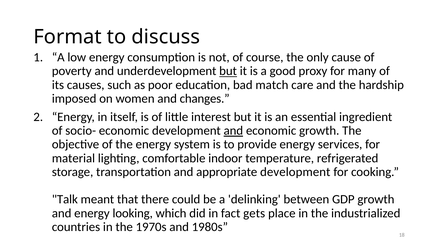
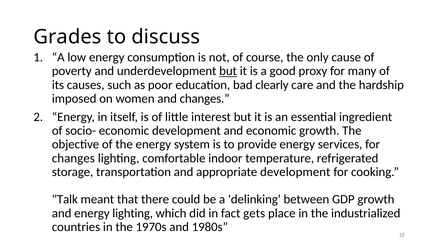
Format: Format -> Grades
match: match -> clearly
and at (233, 131) underline: present -> none
material at (73, 158): material -> changes
energy looking: looking -> lighting
